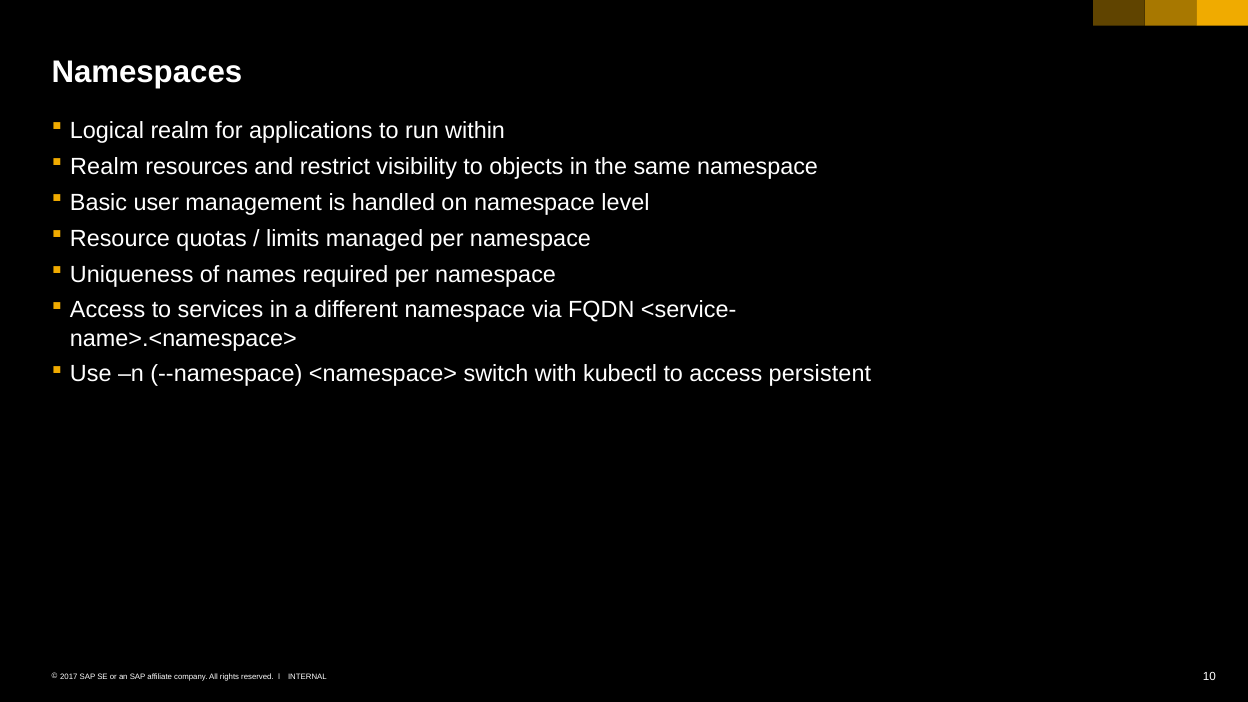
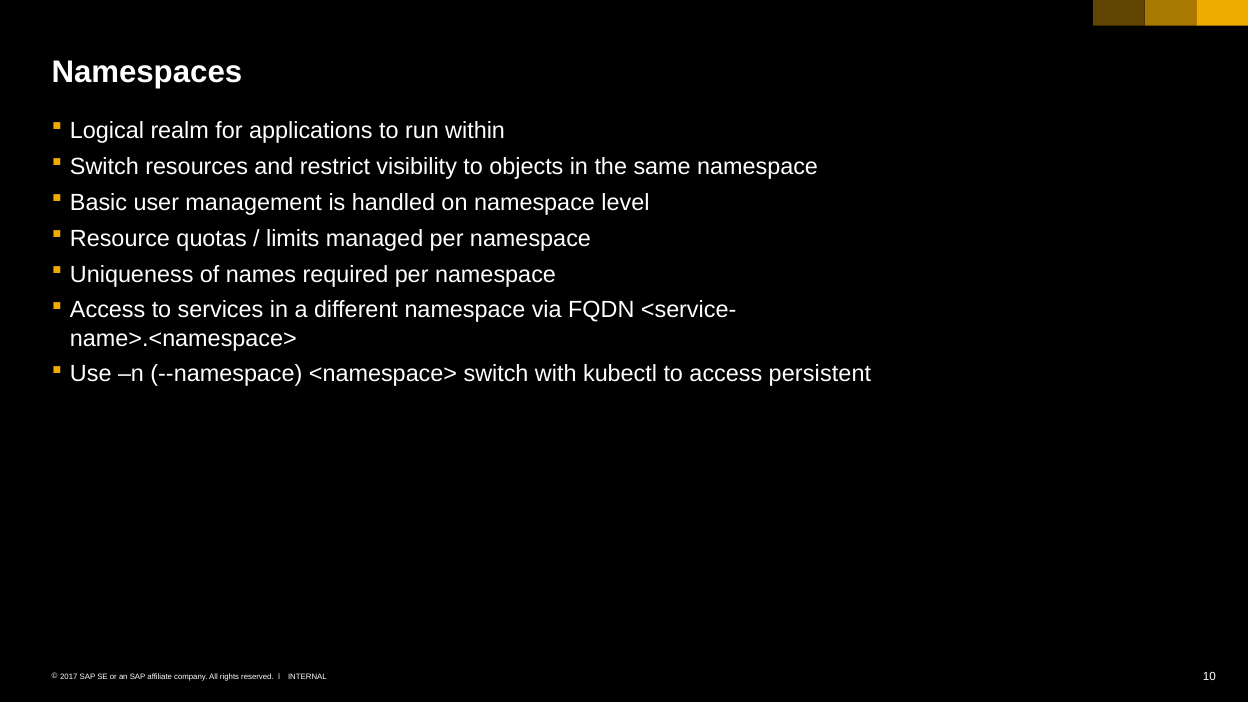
Realm at (104, 167): Realm -> Switch
